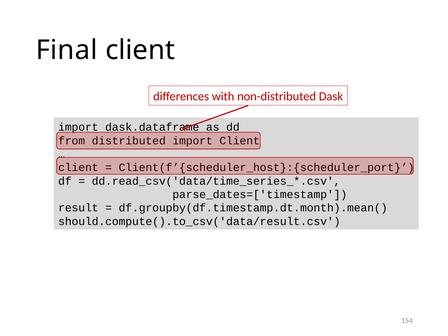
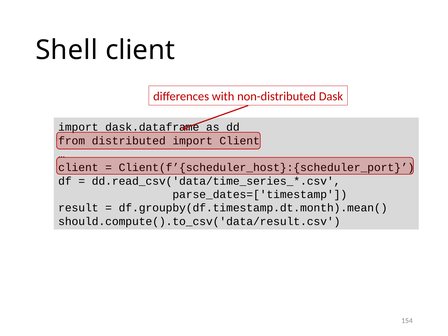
Final: Final -> Shell
